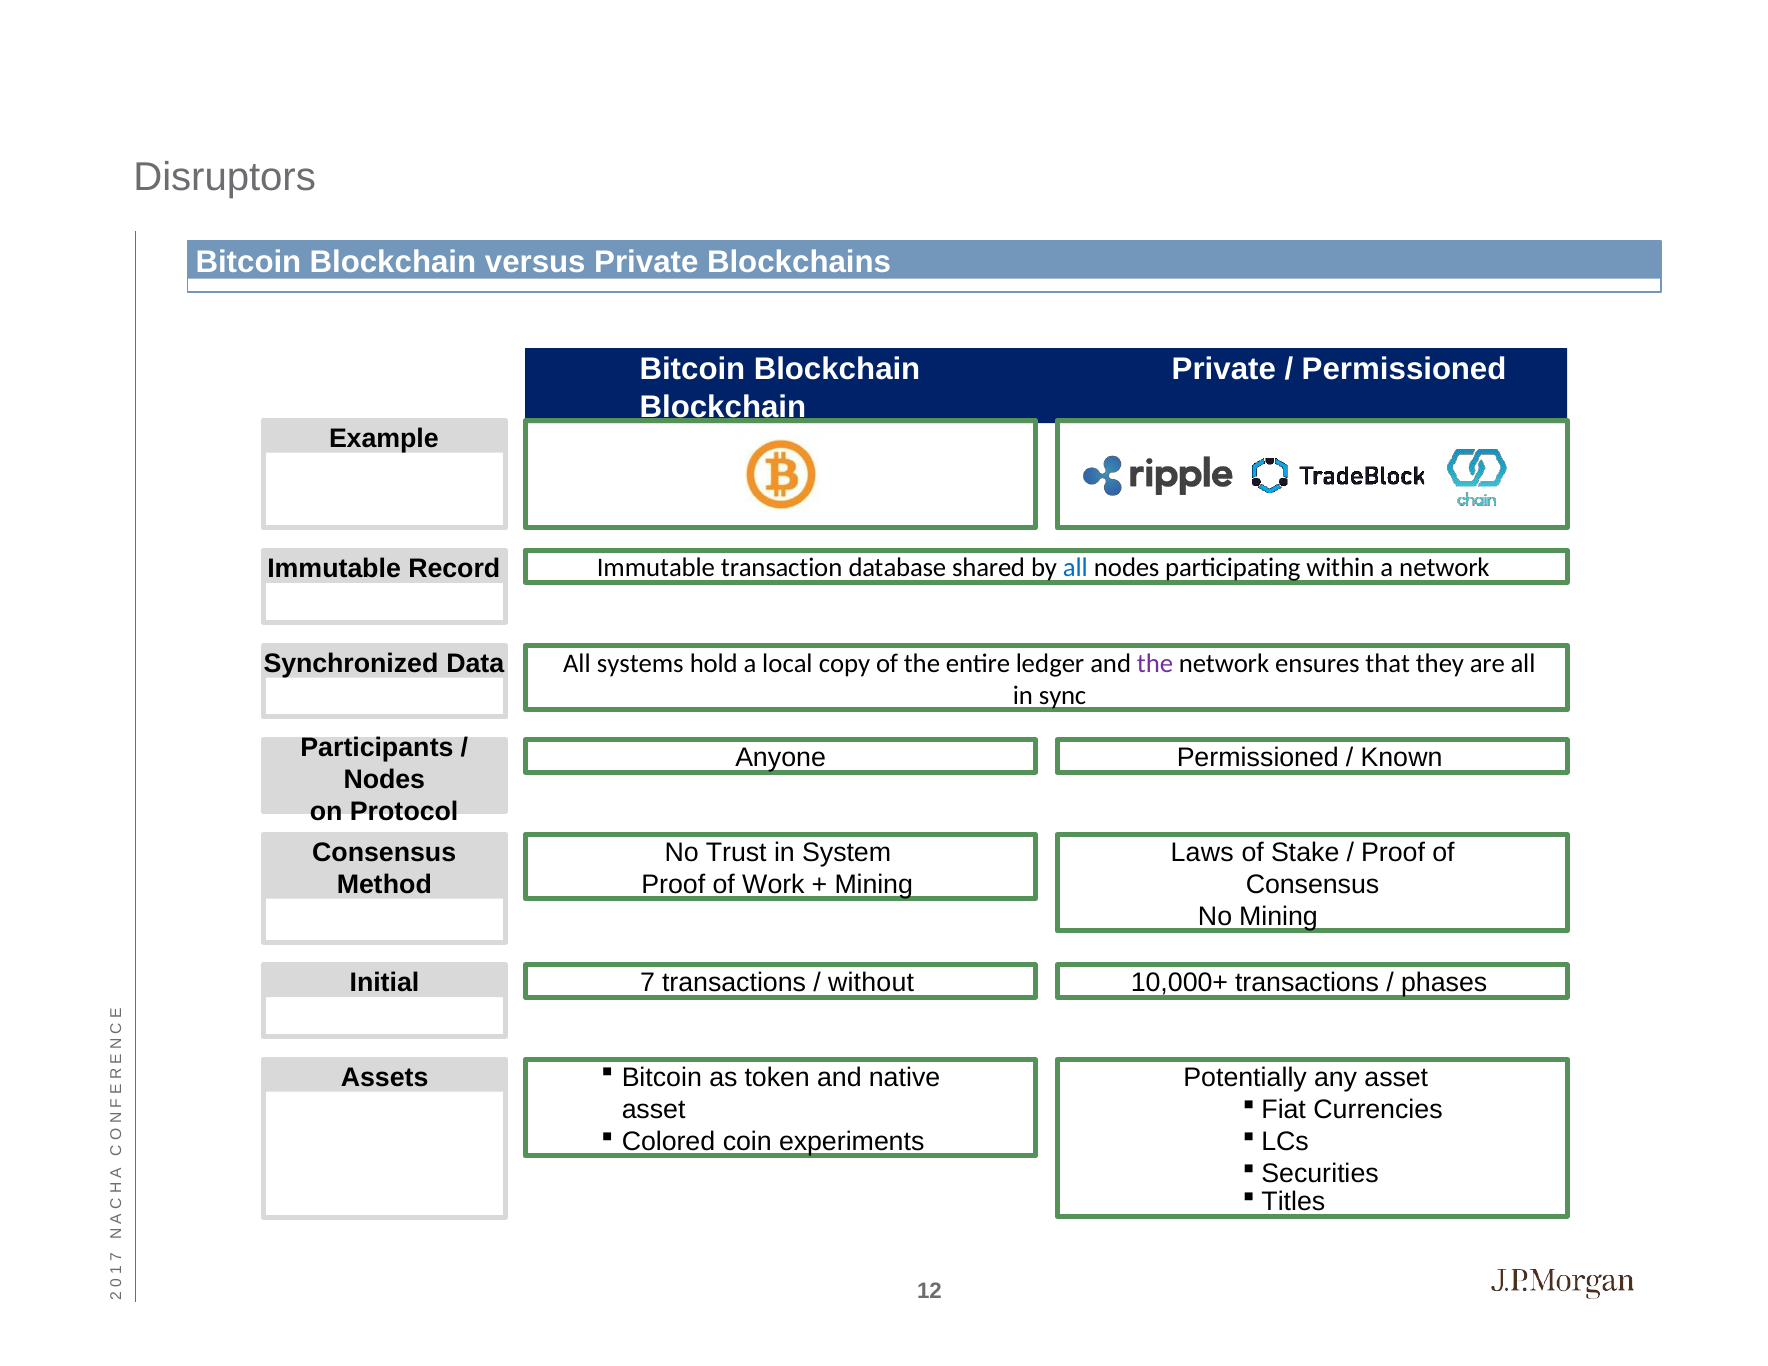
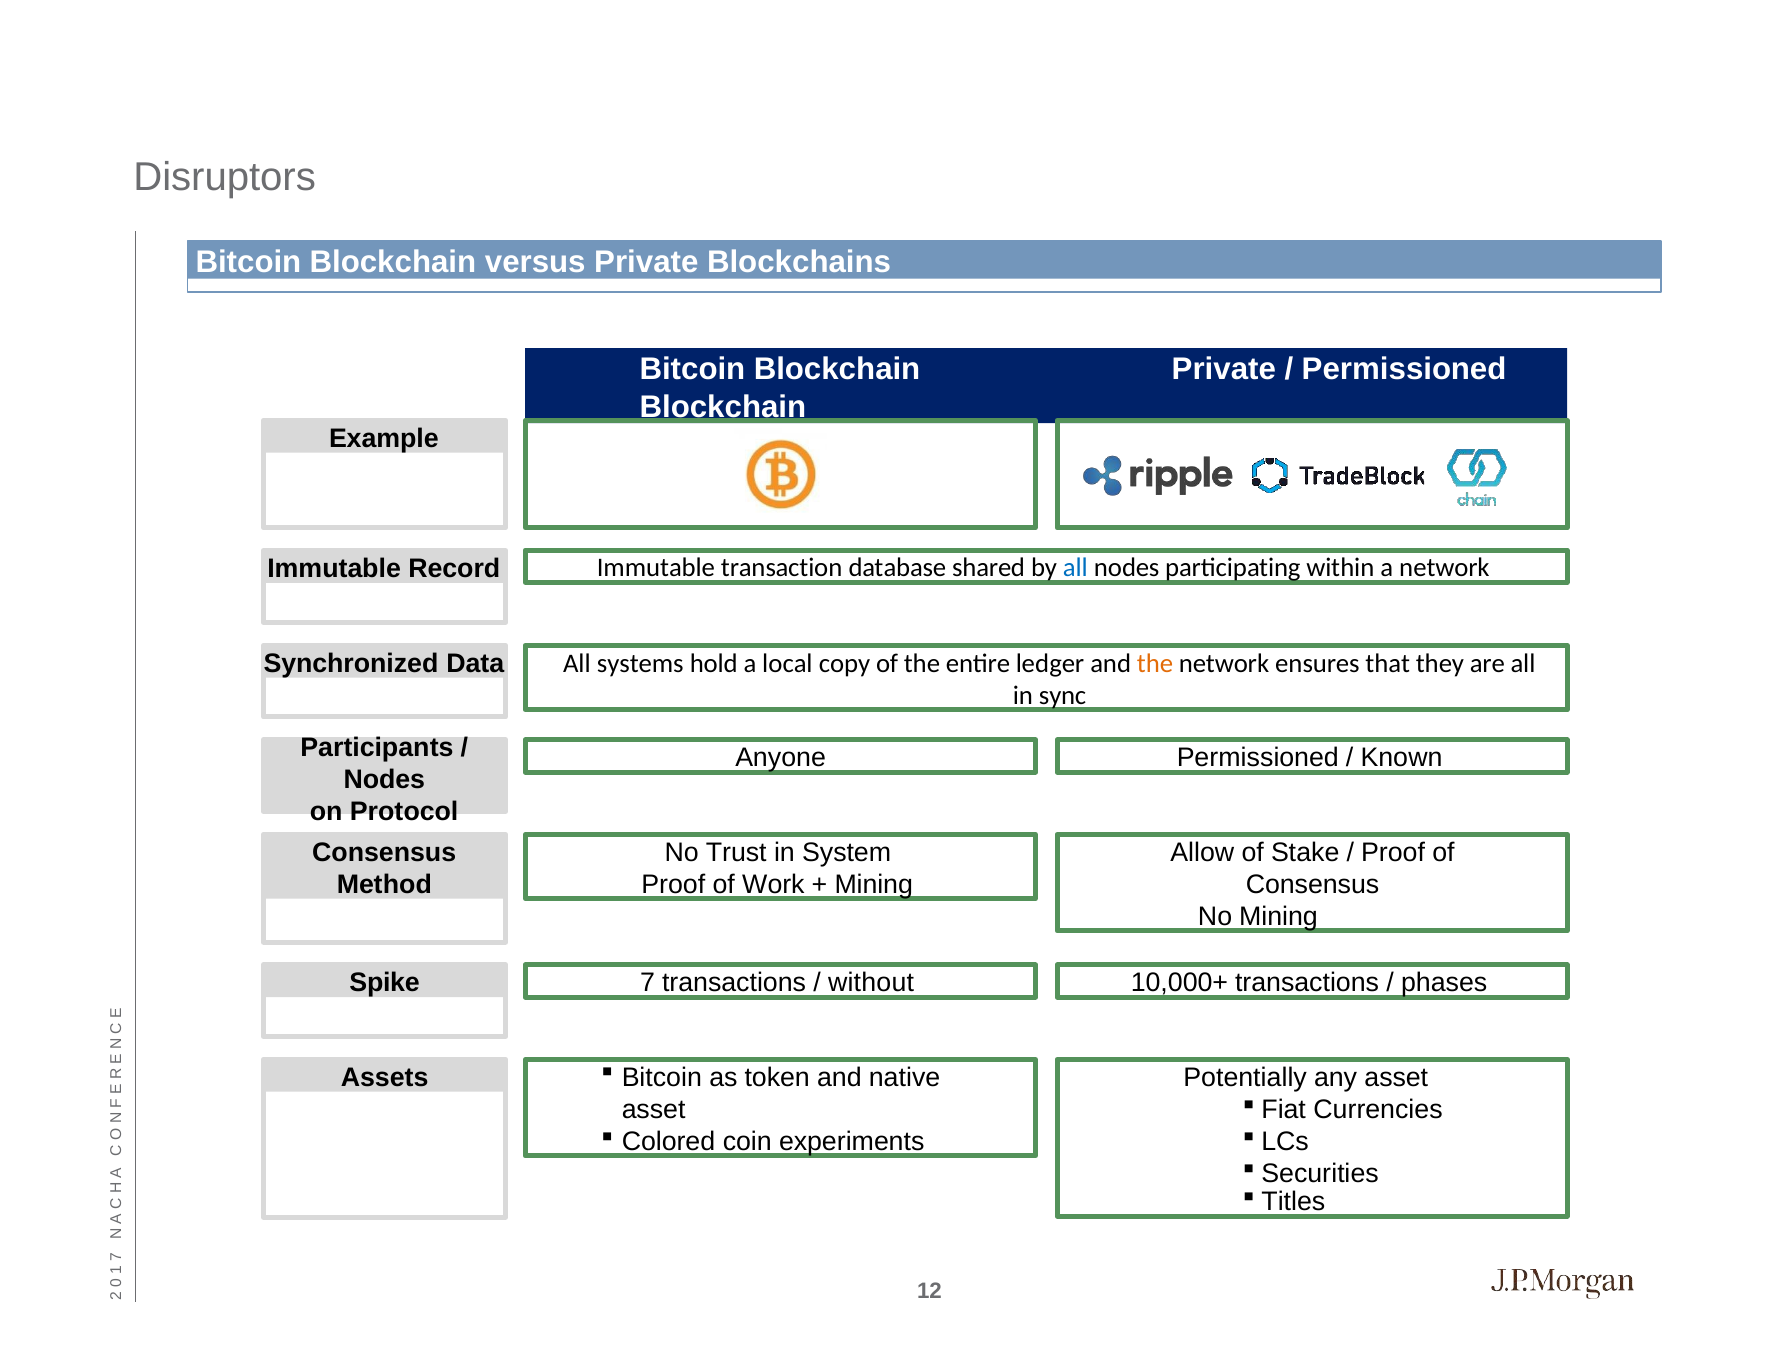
the at (1155, 663) colour: purple -> orange
Laws: Laws -> Allow
Initial: Initial -> Spike
